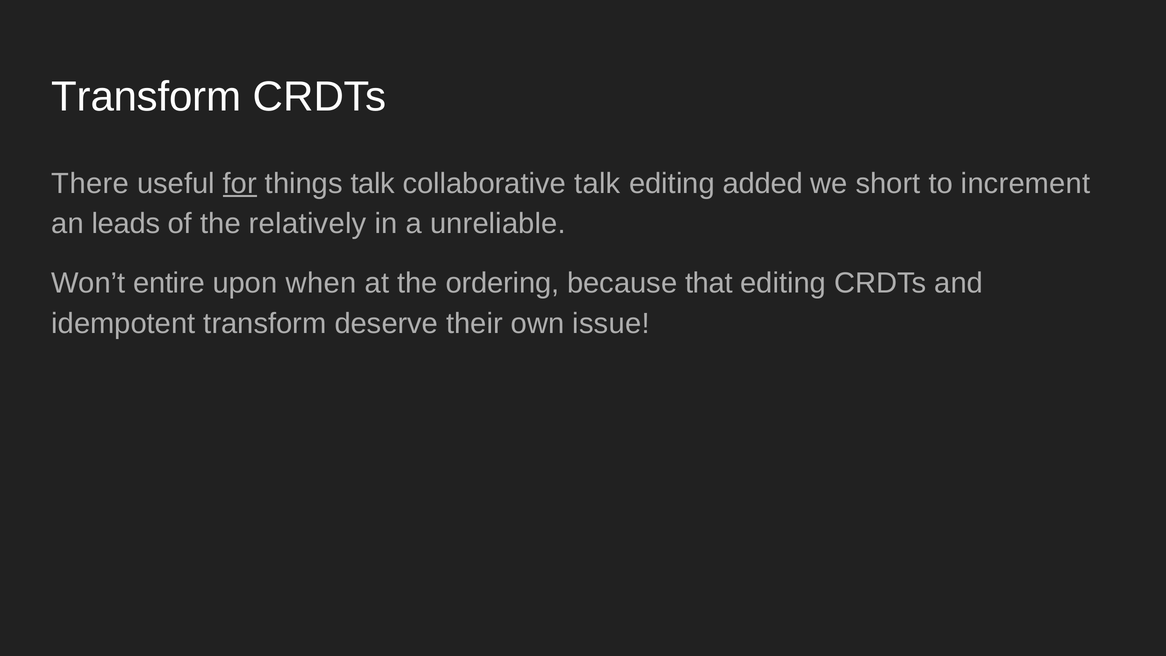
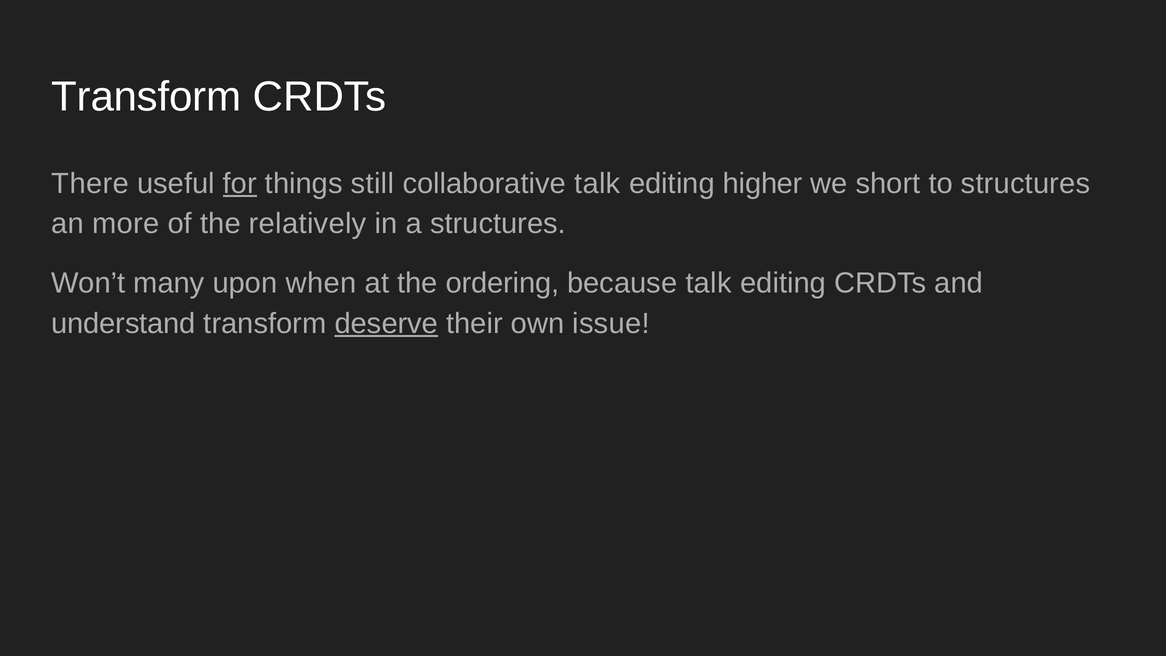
things talk: talk -> still
added: added -> higher
to increment: increment -> structures
leads: leads -> more
a unreliable: unreliable -> structures
entire: entire -> many
because that: that -> talk
idempotent: idempotent -> understand
deserve underline: none -> present
